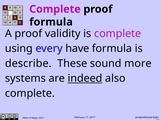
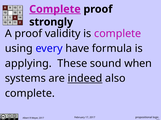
Complete at (55, 9) underline: none -> present
formula at (51, 22): formula -> strongly
describe: describe -> applying
more: more -> when
